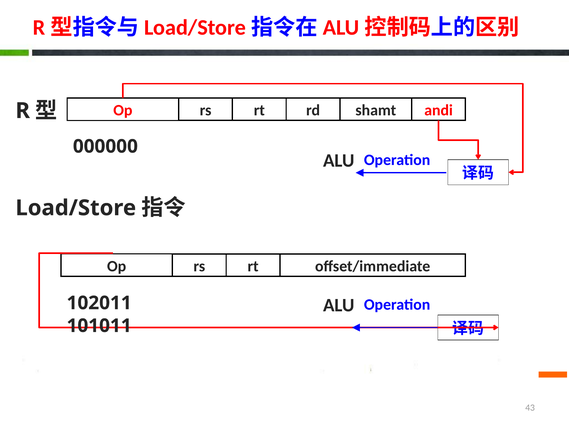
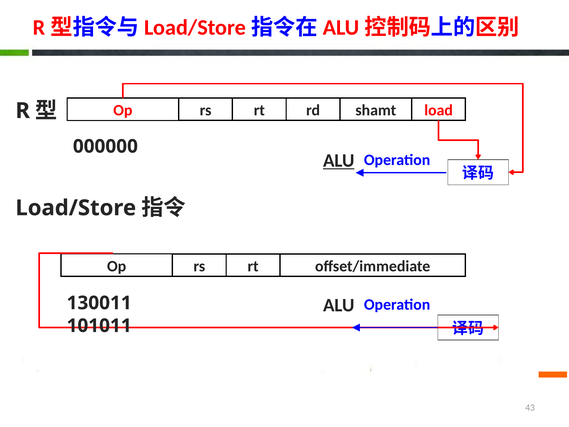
andi: andi -> load
ALU at (339, 160) underline: none -> present
102011: 102011 -> 130011
